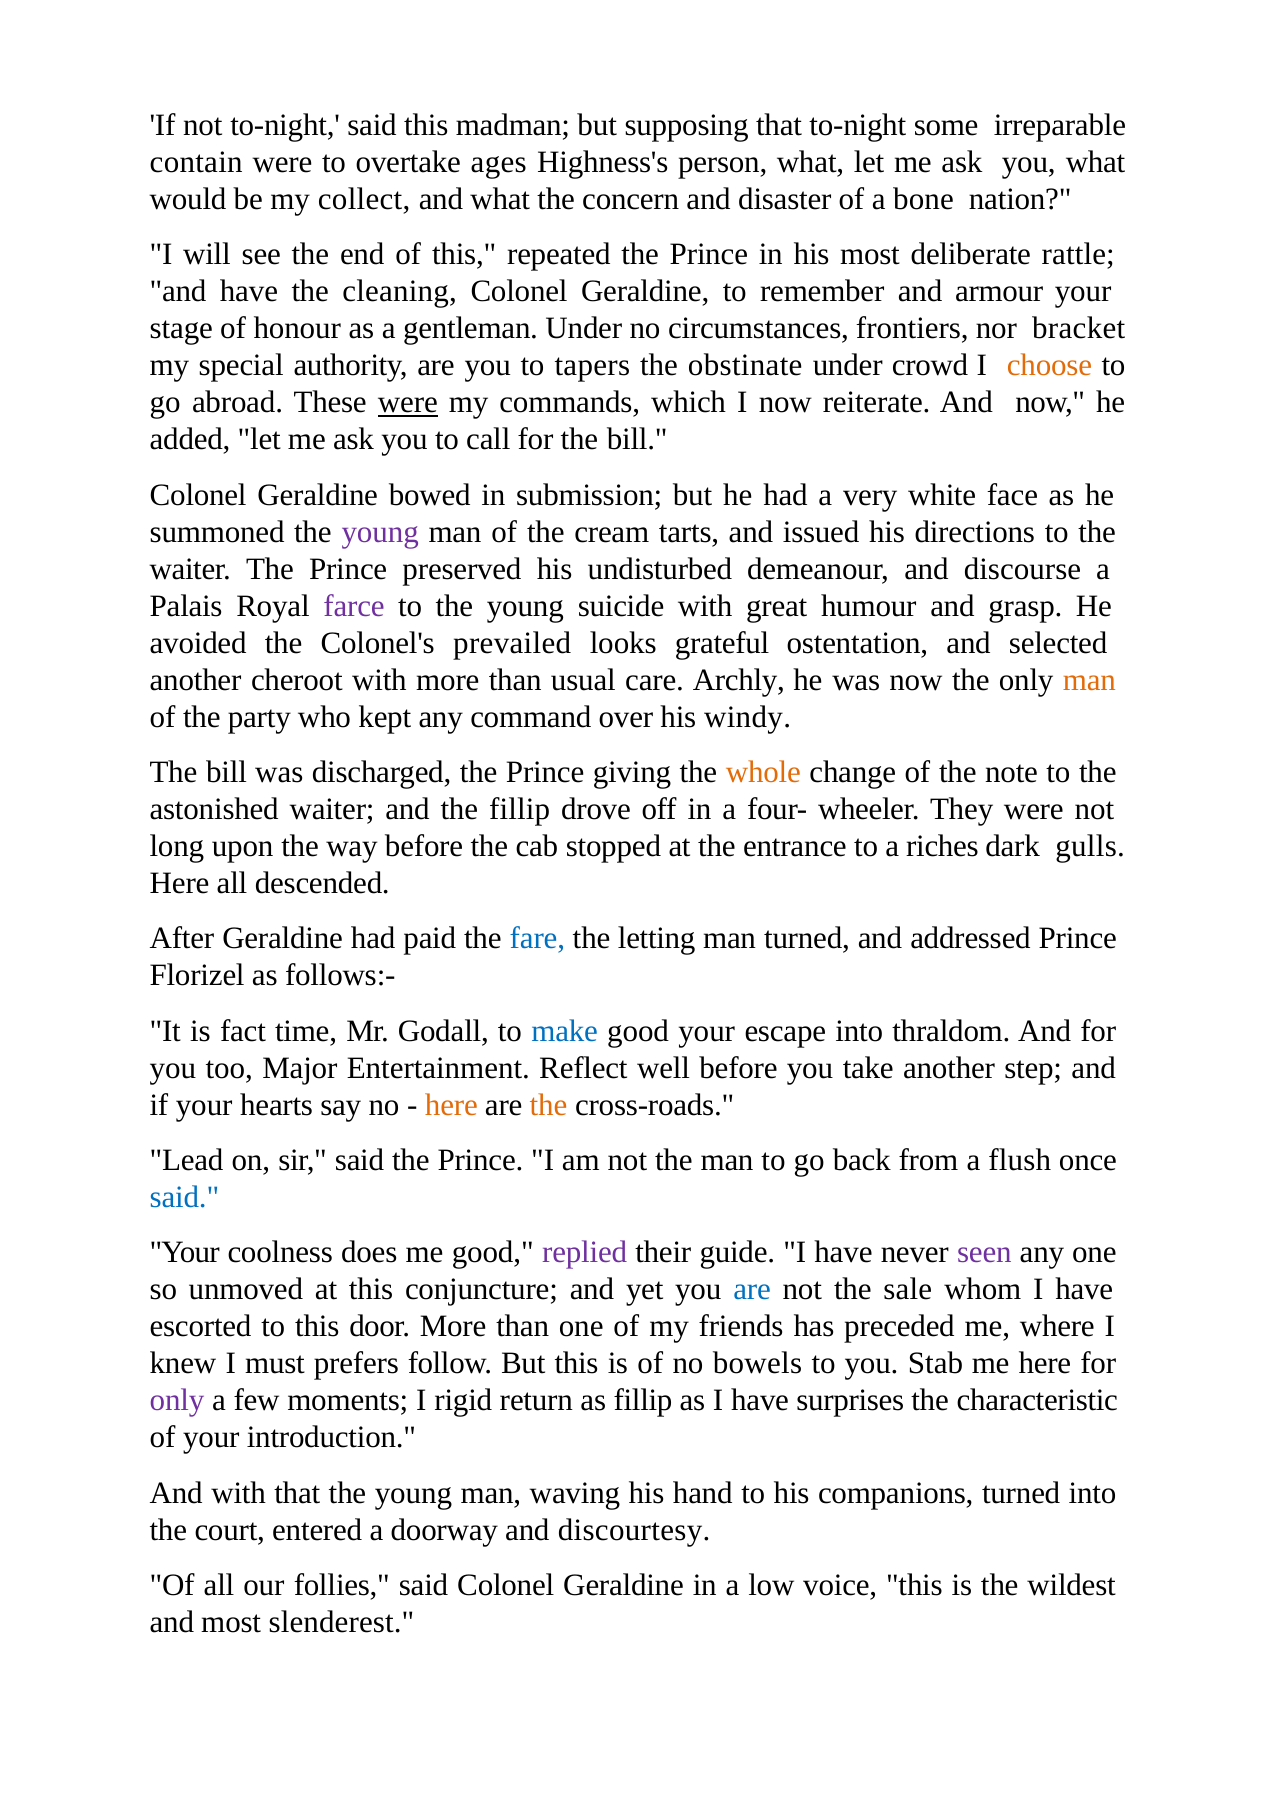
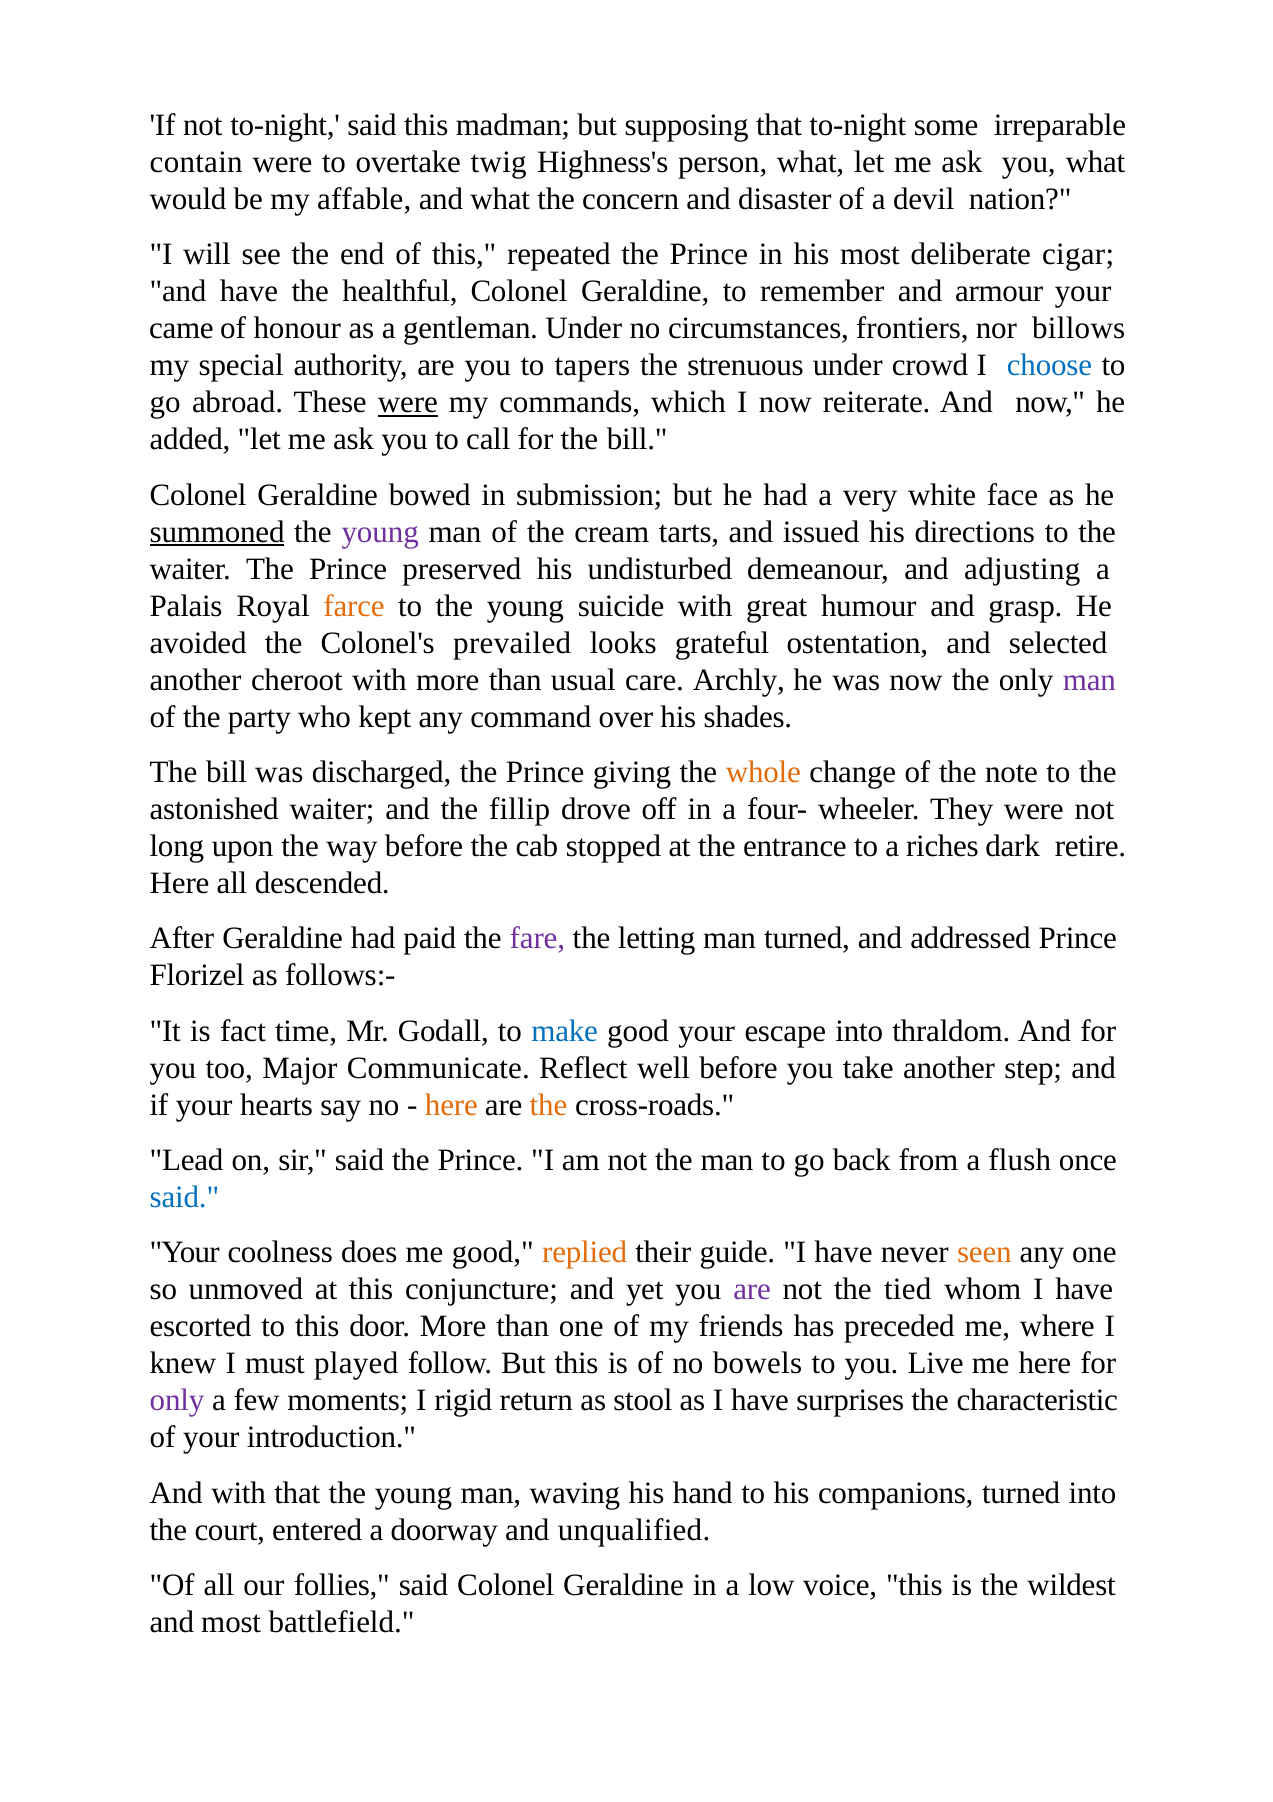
ages: ages -> twig
collect: collect -> affable
bone: bone -> devil
rattle: rattle -> cigar
cleaning: cleaning -> healthful
stage: stage -> came
bracket: bracket -> billows
obstinate: obstinate -> strenuous
choose colour: orange -> blue
summoned underline: none -> present
discourse: discourse -> adjusting
farce colour: purple -> orange
man at (1089, 680) colour: orange -> purple
windy: windy -> shades
gulls: gulls -> retire
fare colour: blue -> purple
Entertainment: Entertainment -> Communicate
replied colour: purple -> orange
seen colour: purple -> orange
are at (752, 1289) colour: blue -> purple
sale: sale -> tied
prefers: prefers -> played
Stab: Stab -> Live
as fillip: fillip -> stool
discourtesy: discourtesy -> unqualified
slenderest: slenderest -> battlefield
